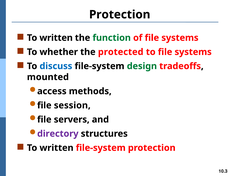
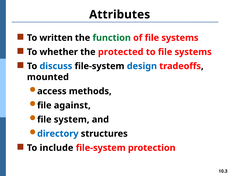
Protection at (120, 14): Protection -> Attributes
design colour: green -> blue
session: session -> against
servers: servers -> system
directory colour: purple -> blue
written at (57, 147): written -> include
